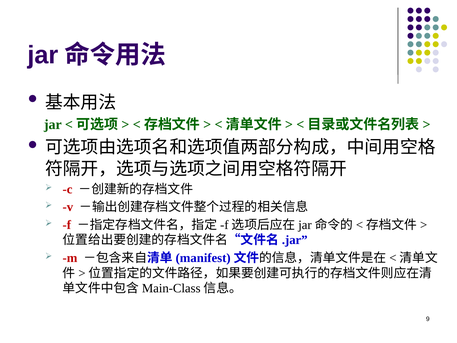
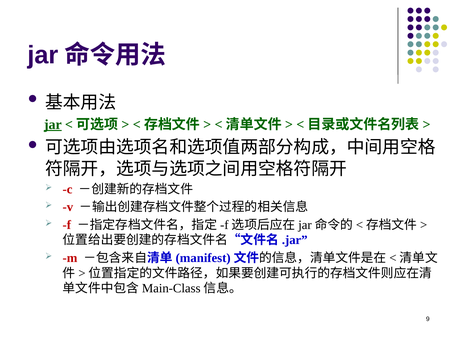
jar at (53, 124) underline: none -> present
